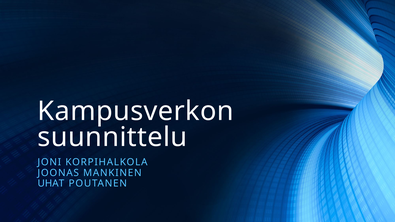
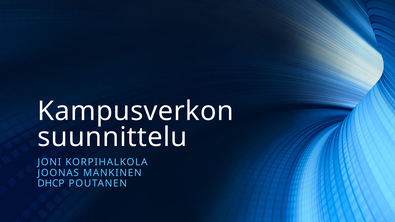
UHAT: UHAT -> DHCP
